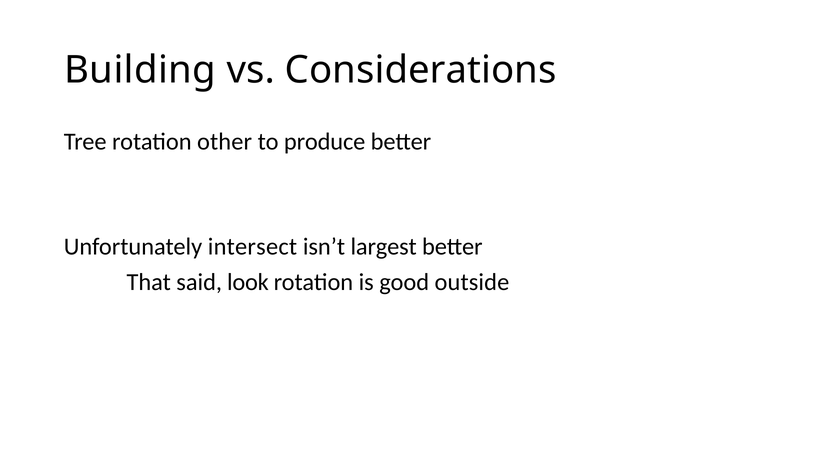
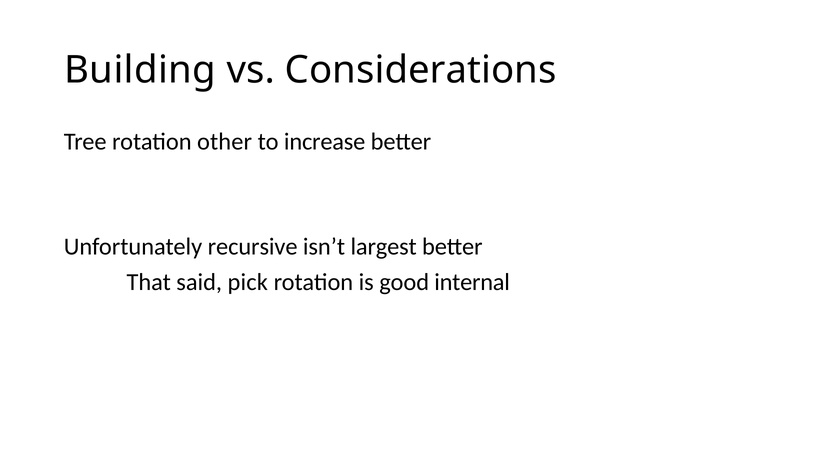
produce: produce -> increase
intersect: intersect -> recursive
look: look -> pick
outside: outside -> internal
